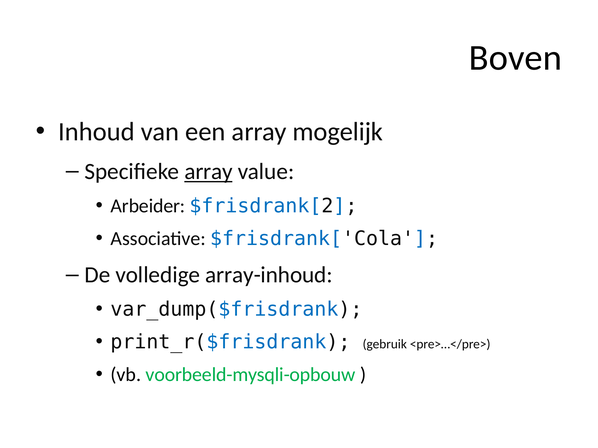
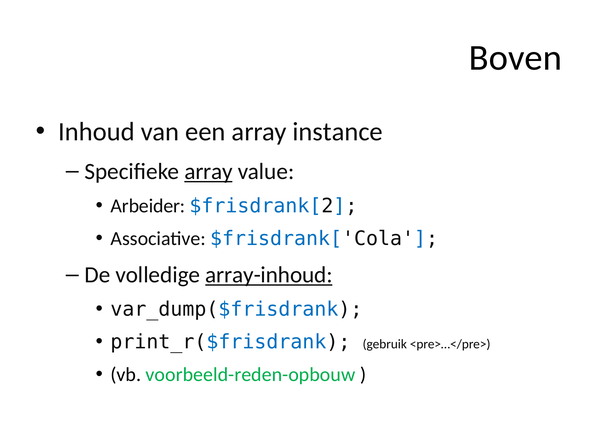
mogelijk: mogelijk -> instance
array-inhoud underline: none -> present
voorbeeld-mysqli-opbouw: voorbeeld-mysqli-opbouw -> voorbeeld-reden-opbouw
